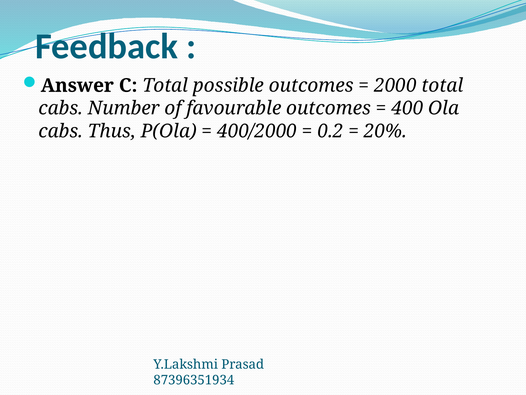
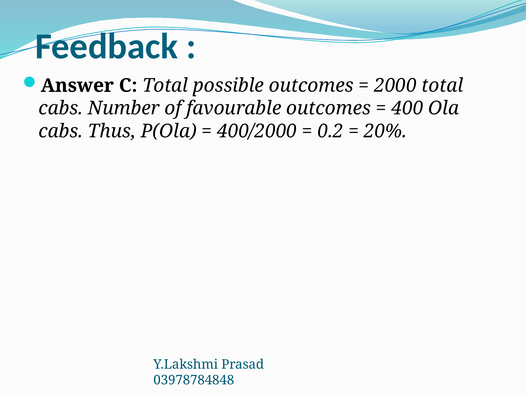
87396351934: 87396351934 -> 03978784848
